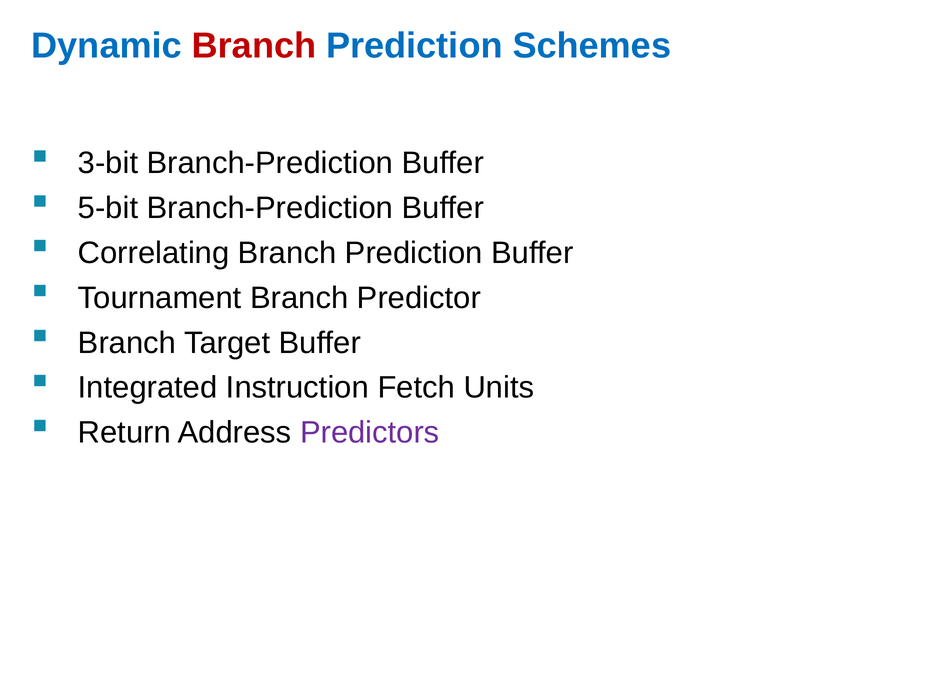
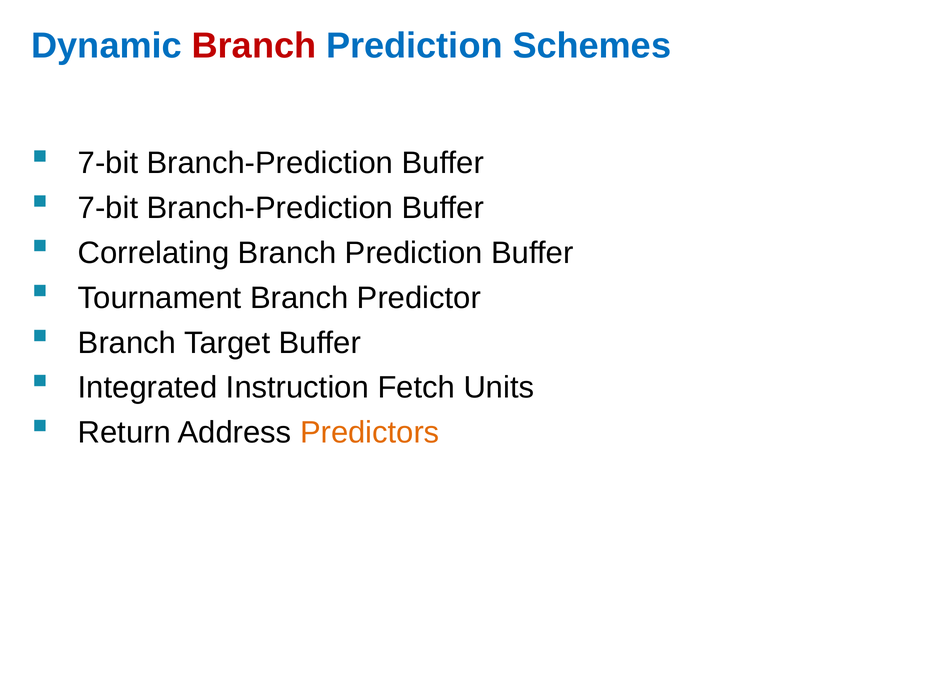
3-bit at (108, 163): 3-bit -> 7-bit
5-bit at (108, 208): 5-bit -> 7-bit
Predictors colour: purple -> orange
